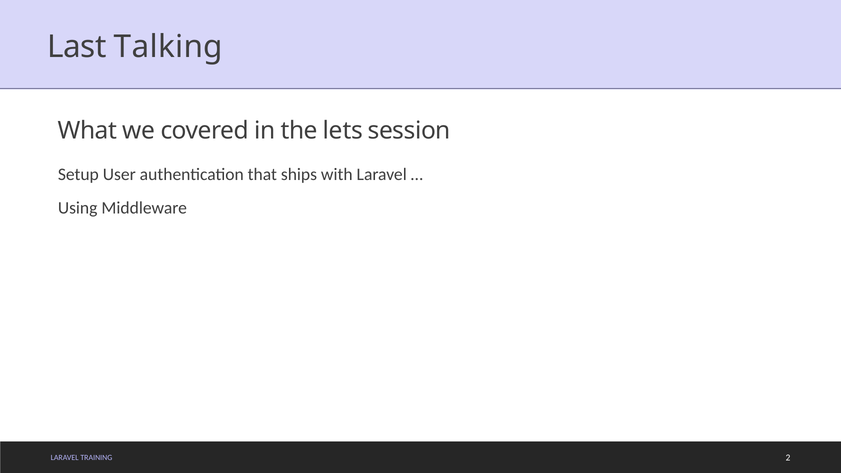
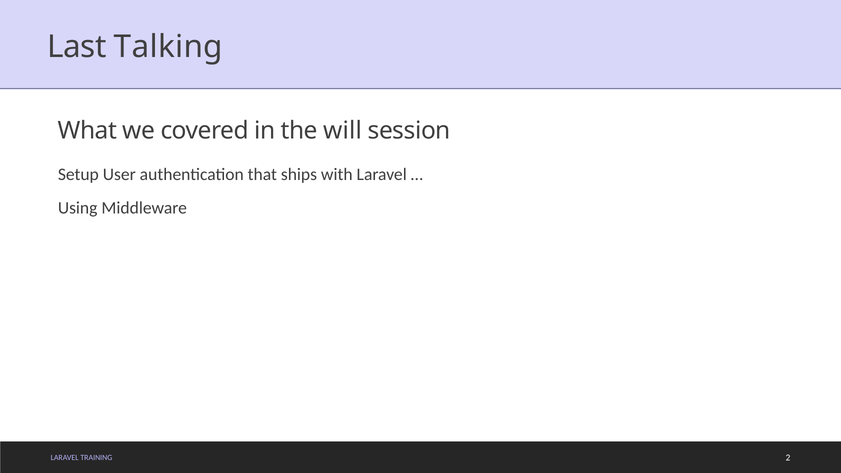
lets: lets -> will
